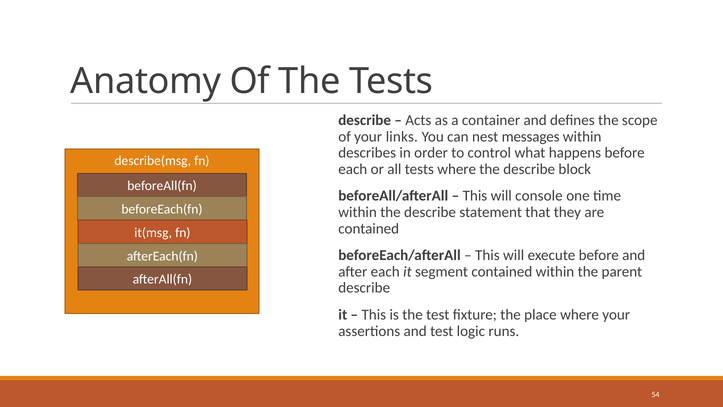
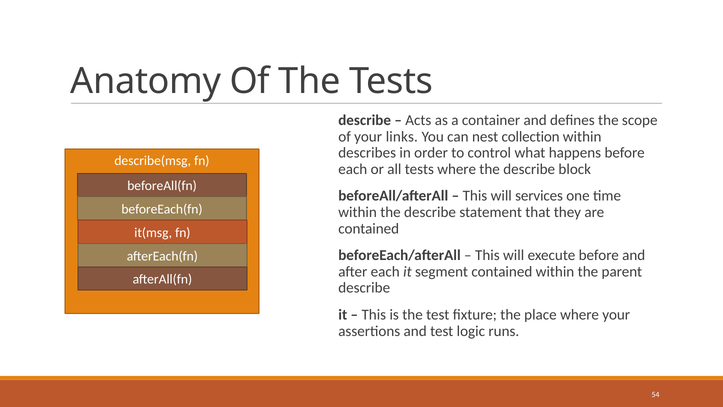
messages: messages -> collection
console: console -> services
